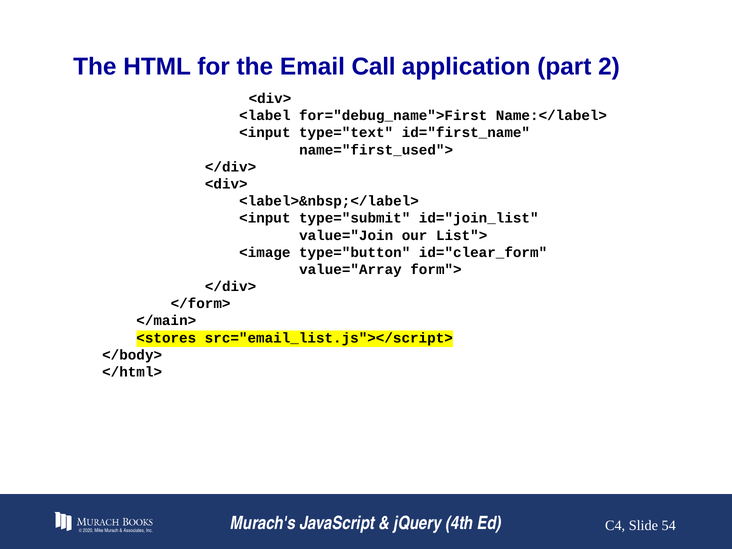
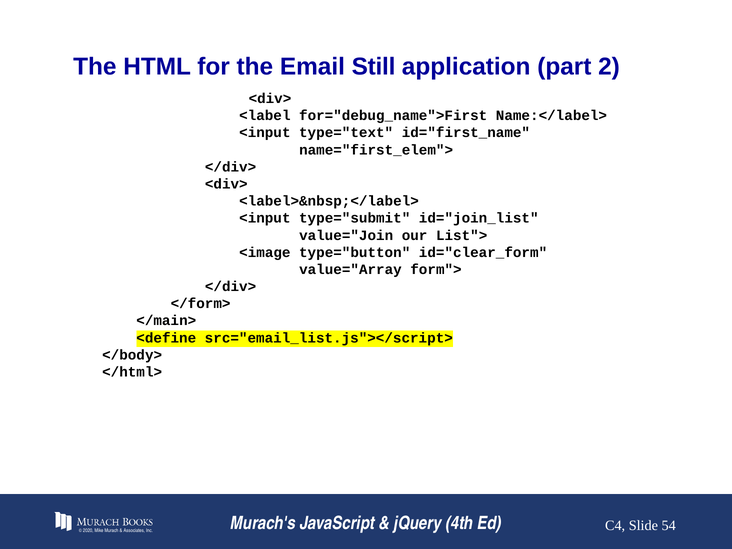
Call: Call -> Still
name="first_used">: name="first_used"> -> name="first_elem">
<stores: <stores -> <define
